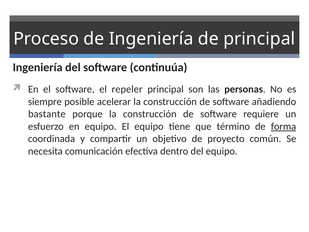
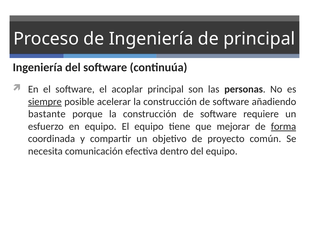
repeler: repeler -> acoplar
siempre underline: none -> present
término: término -> mejorar
